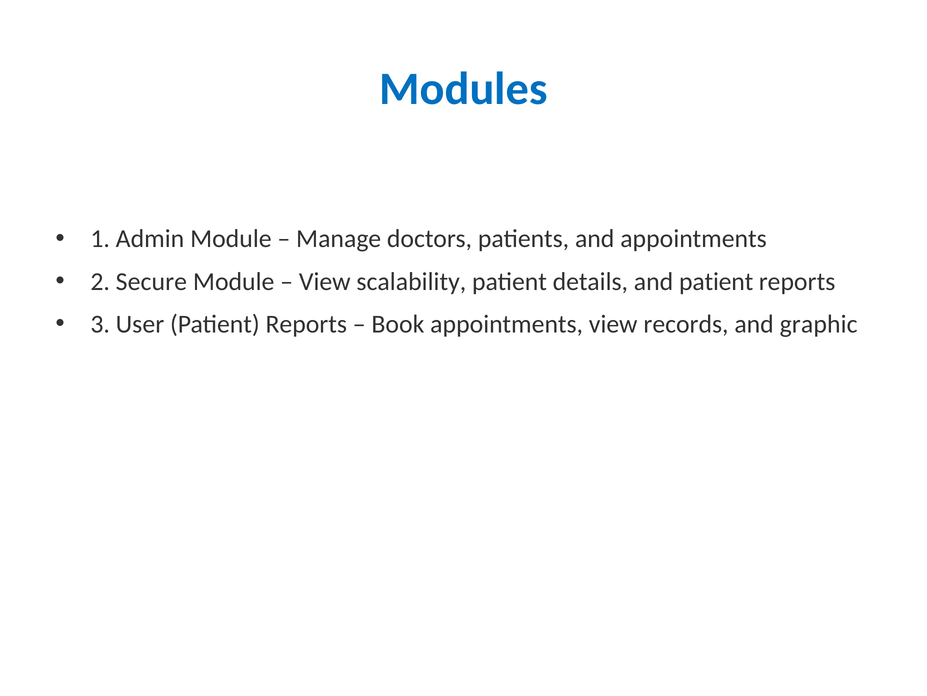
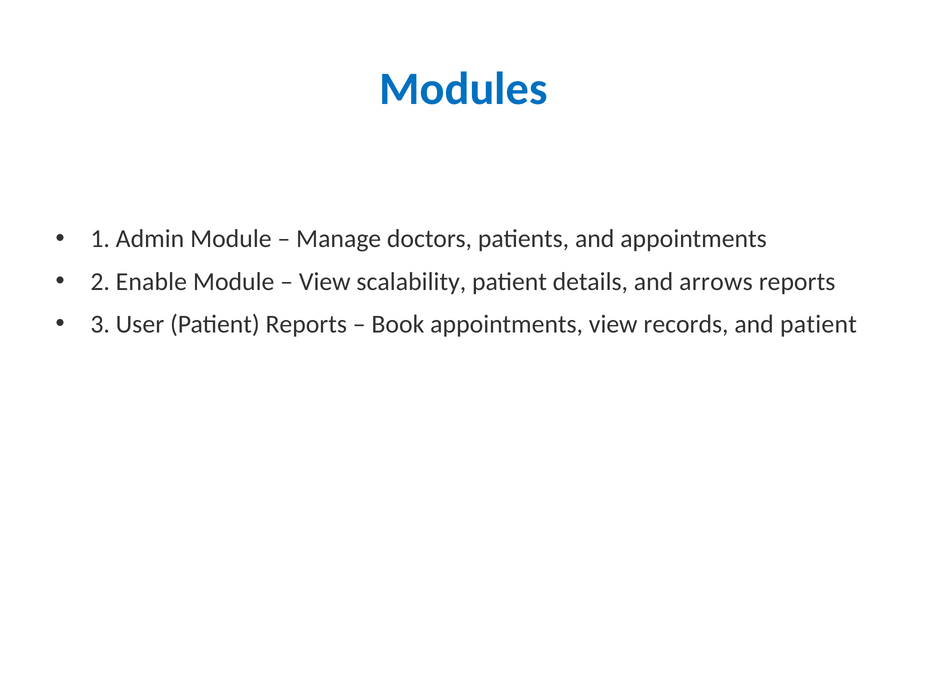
Secure: Secure -> Enable
and patient: patient -> arrows
and graphic: graphic -> patient
